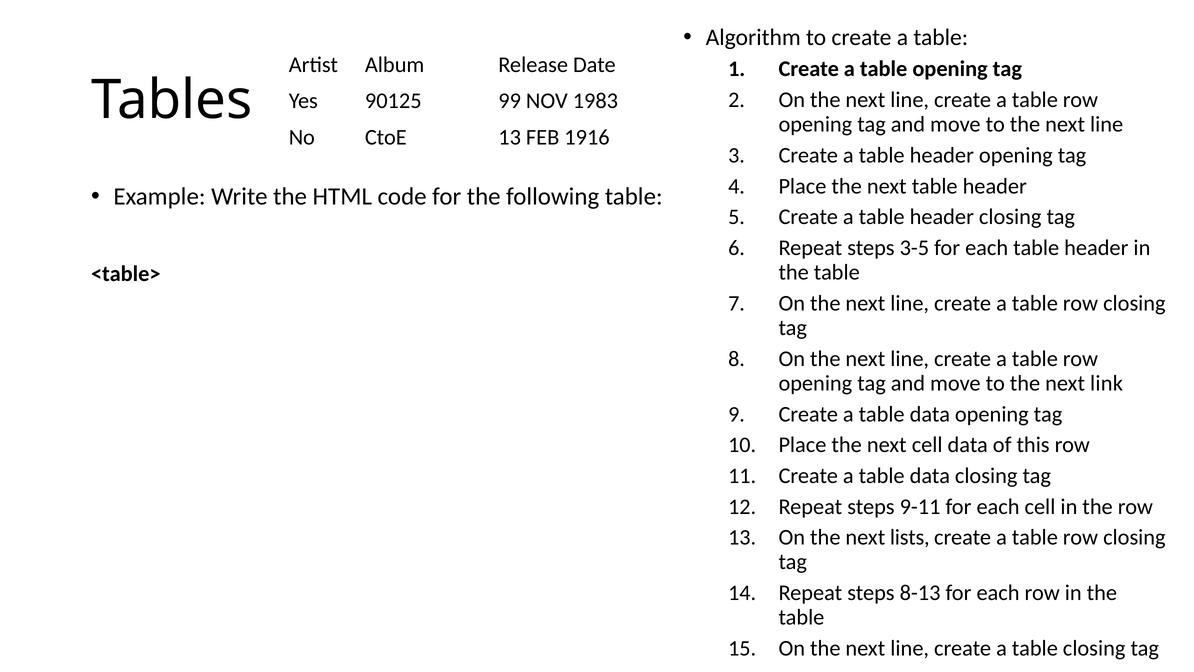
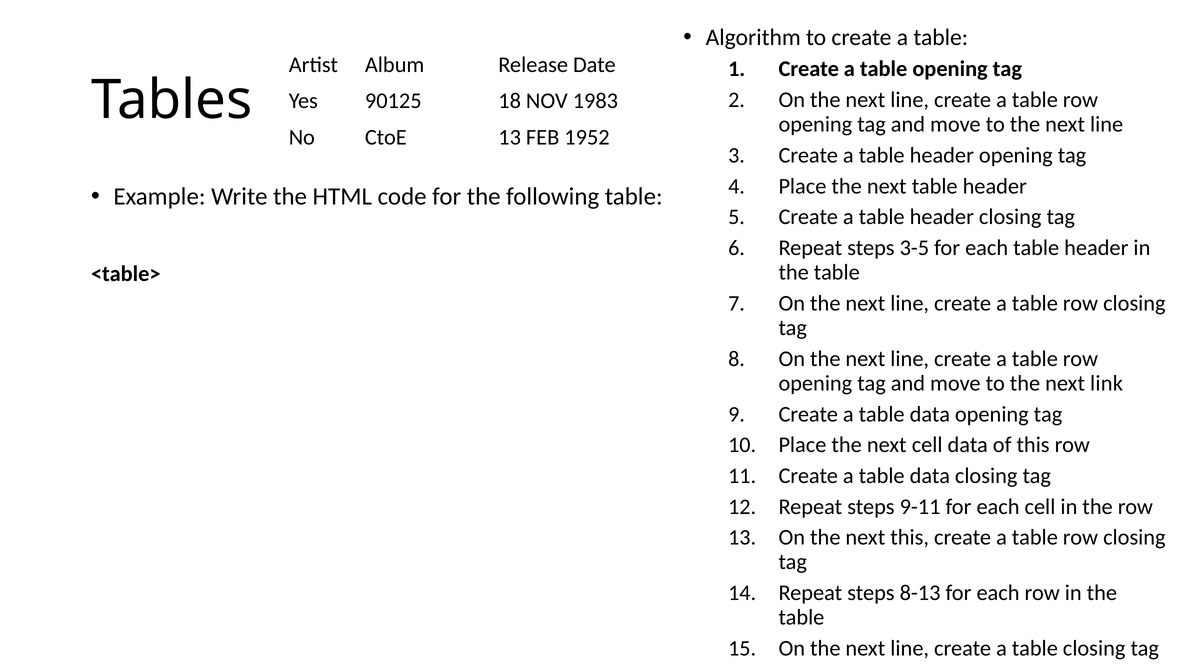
99: 99 -> 18
1916: 1916 -> 1952
next lists: lists -> this
